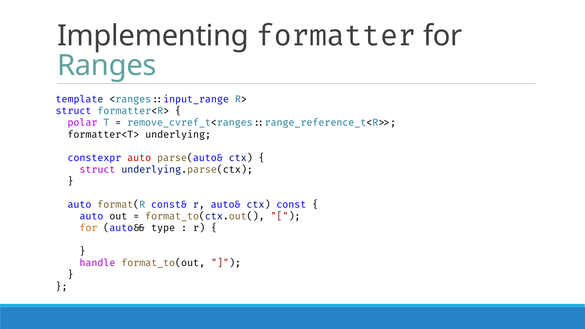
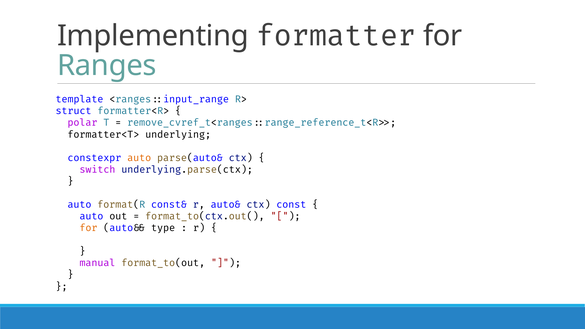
auto at (139, 158) colour: red -> orange
struct at (97, 170): struct -> switch
handle: handle -> manual
